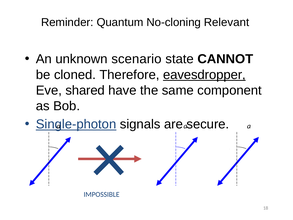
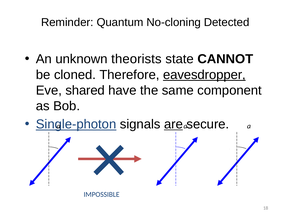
Relevant: Relevant -> Detected
scenario: scenario -> theorists
are underline: none -> present
